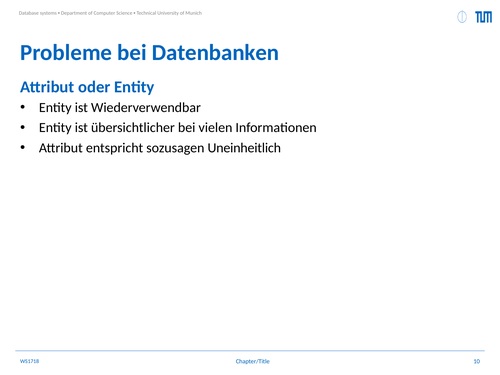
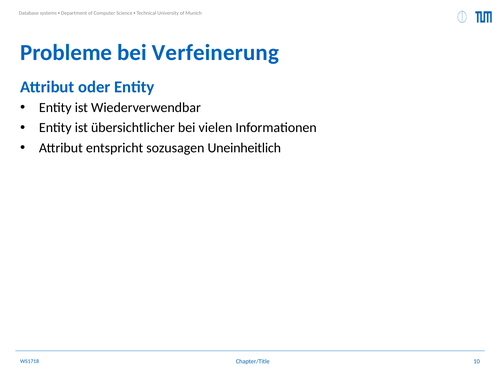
Datenbanken: Datenbanken -> Verfeinerung
